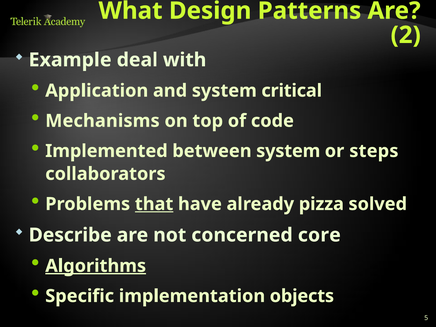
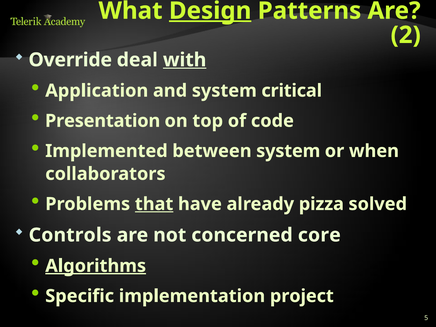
Design underline: none -> present
Example: Example -> Override
with underline: none -> present
Mechanisms: Mechanisms -> Presentation
steps: steps -> when
Describe: Describe -> Controls
objects: objects -> project
